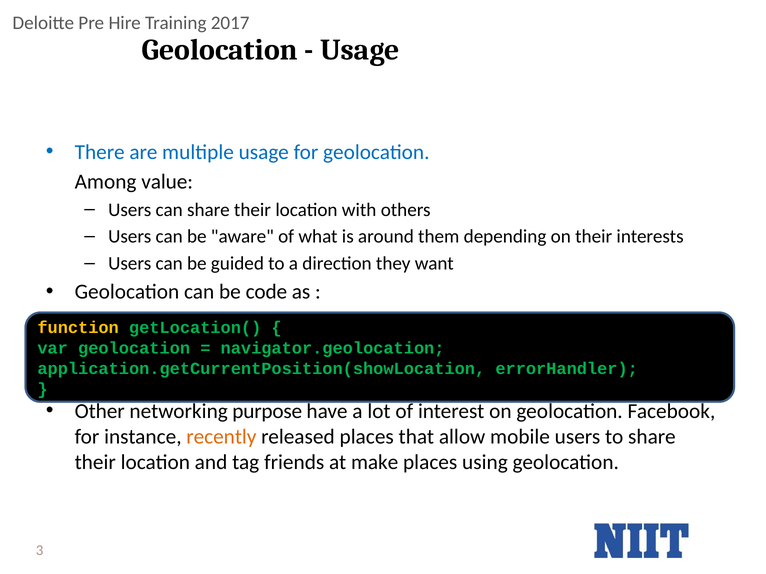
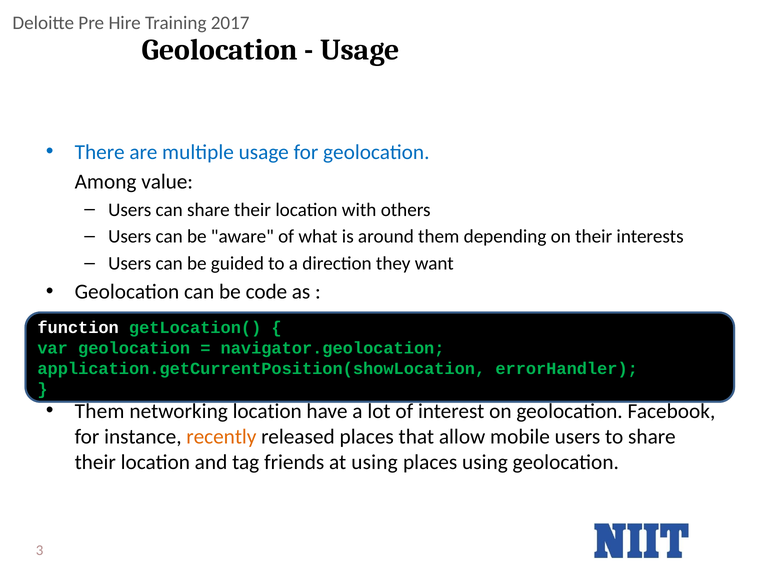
function colour: yellow -> white
Other at (100, 411): Other -> Them
networking purpose: purpose -> location
at make: make -> using
